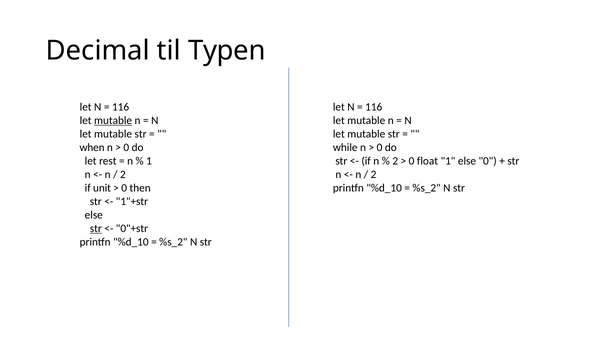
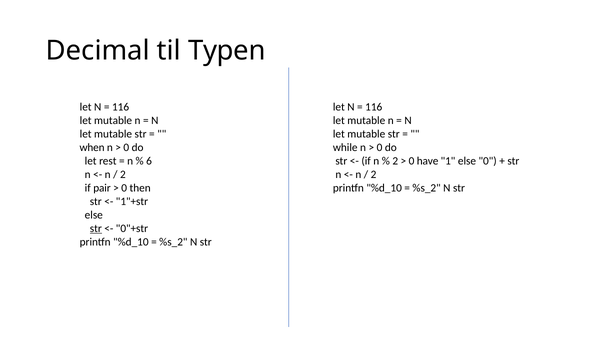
mutable at (113, 120) underline: present -> none
1 at (149, 161): 1 -> 6
float: float -> have
unit: unit -> pair
